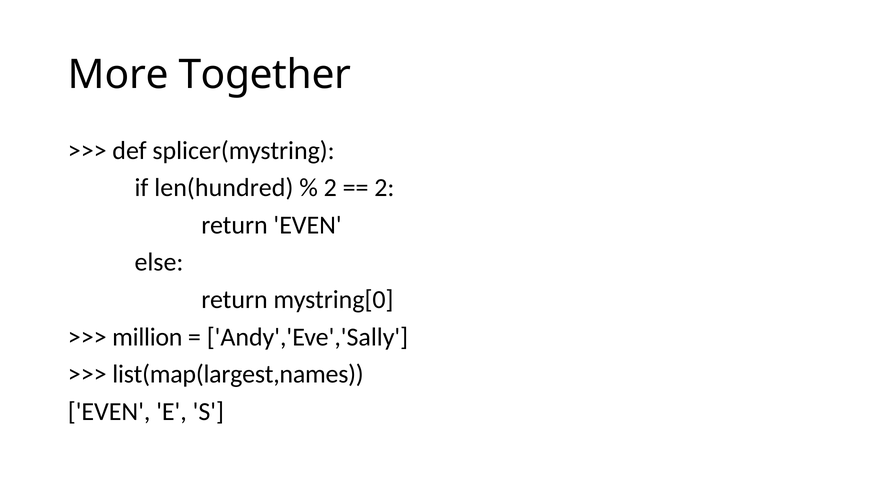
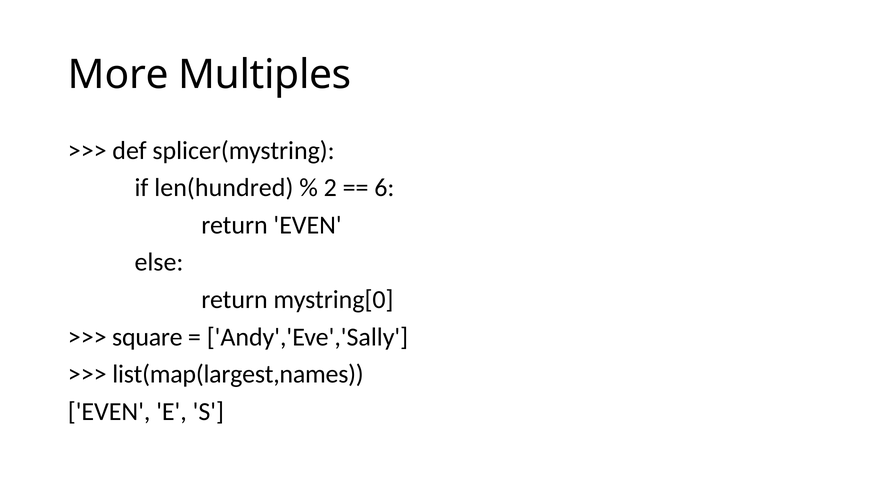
Together: Together -> Multiples
2 at (384, 188): 2 -> 6
million: million -> square
